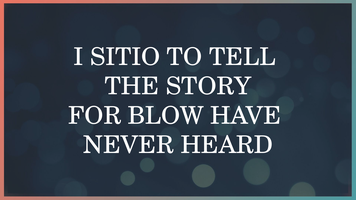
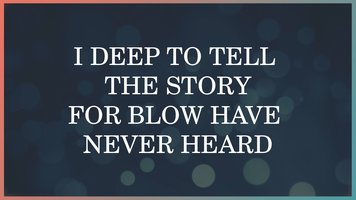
SITIO: SITIO -> DEEP
